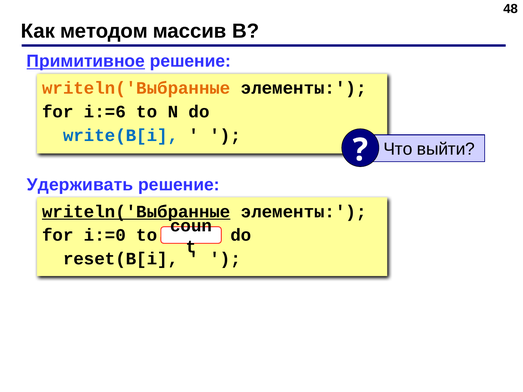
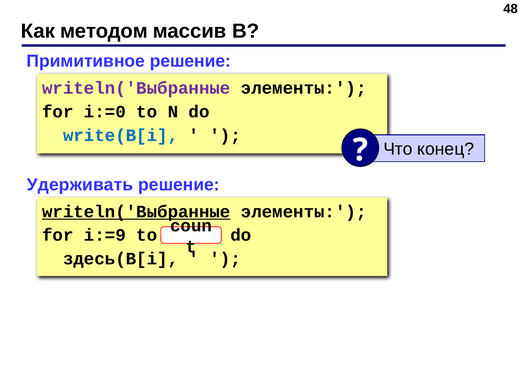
Примитивное underline: present -> none
writeln('Выбранные at (136, 88) colour: orange -> purple
i:=6: i:=6 -> i:=0
выйти: выйти -> конец
i:=0: i:=0 -> i:=9
reset(B[i: reset(B[i -> здесь(B[i
